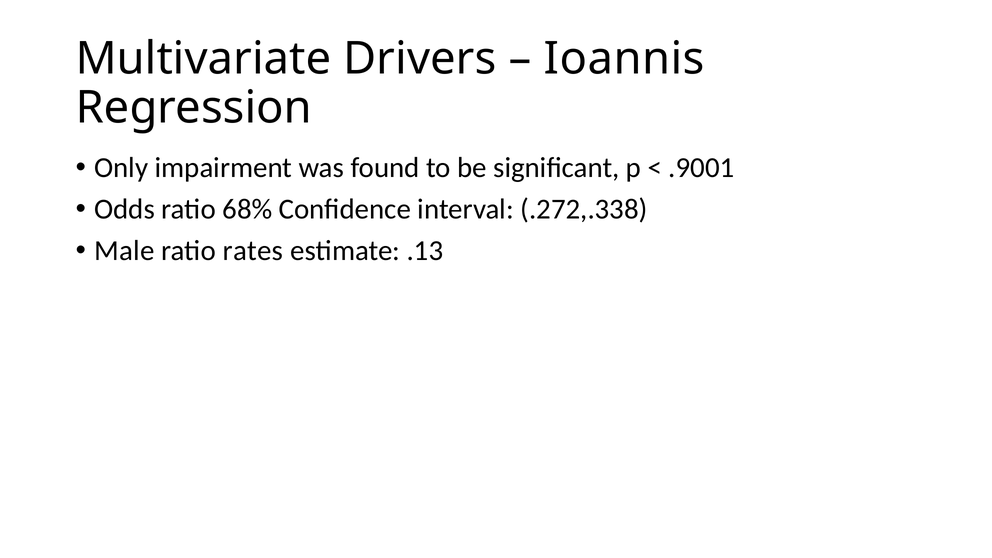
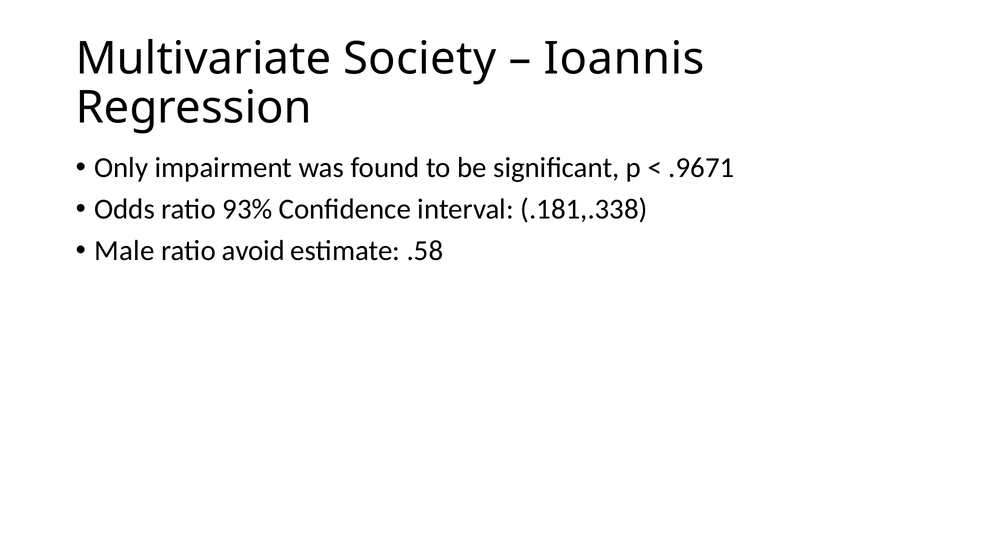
Drivers: Drivers -> Society
.9001: .9001 -> .9671
68%: 68% -> 93%
.272,.338: .272,.338 -> .181,.338
rates: rates -> avoid
.13: .13 -> .58
